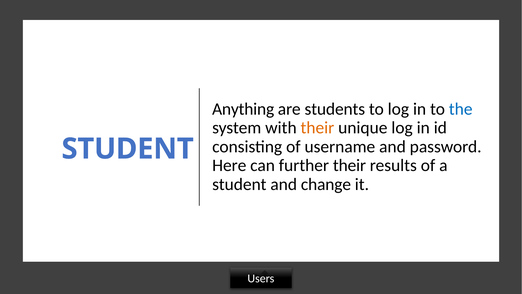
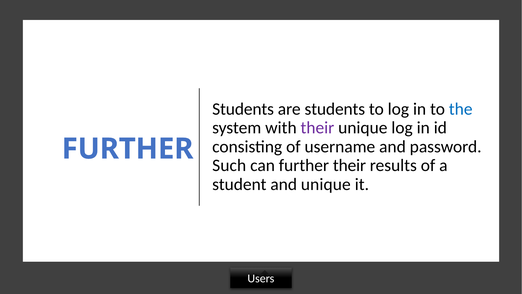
Anything at (243, 109): Anything -> Students
their at (317, 128) colour: orange -> purple
STUDENT at (128, 149): STUDENT -> FURTHER
Here: Here -> Such
and change: change -> unique
